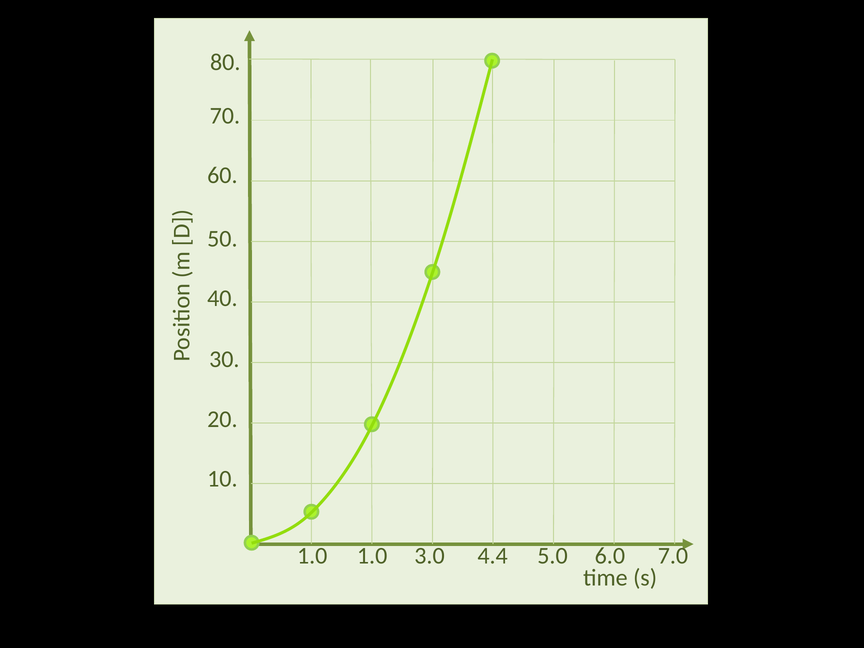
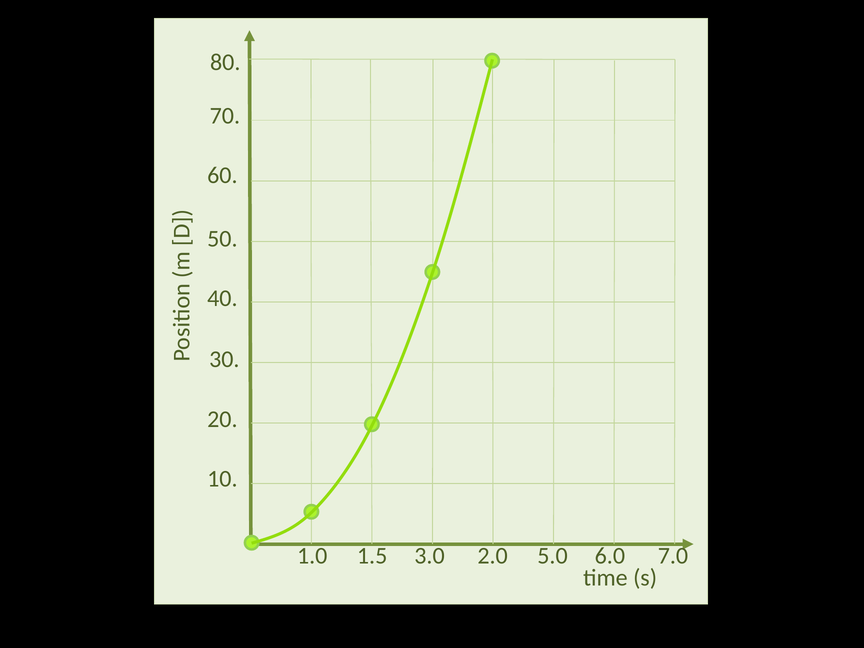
1.0 1.0: 1.0 -> 1.5
4.4: 4.4 -> 2.0
